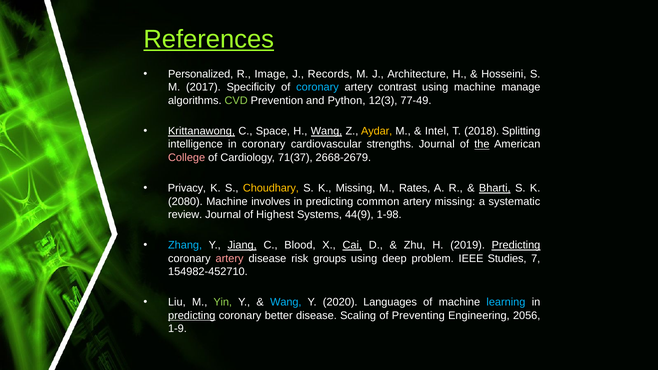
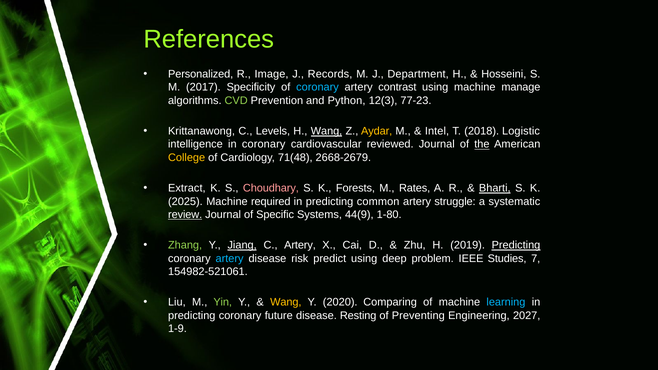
References underline: present -> none
Architecture: Architecture -> Department
77-49: 77-49 -> 77-23
Krittanawong underline: present -> none
Space: Space -> Levels
Splitting: Splitting -> Logistic
strengths: strengths -> reviewed
College colour: pink -> yellow
71(37: 71(37 -> 71(48
Privacy: Privacy -> Extract
Choudhary colour: yellow -> pink
K Missing: Missing -> Forests
2080: 2080 -> 2025
involves: involves -> required
artery missing: missing -> struggle
review underline: none -> present
Highest: Highest -> Specific
1-98: 1-98 -> 1-80
Zhang colour: light blue -> light green
C Blood: Blood -> Artery
Cai underline: present -> none
artery at (230, 259) colour: pink -> light blue
groups: groups -> predict
154982-452710: 154982-452710 -> 154982-521061
Wang at (286, 302) colour: light blue -> yellow
Languages: Languages -> Comparing
predicting at (192, 316) underline: present -> none
better: better -> future
Scaling: Scaling -> Resting
2056: 2056 -> 2027
